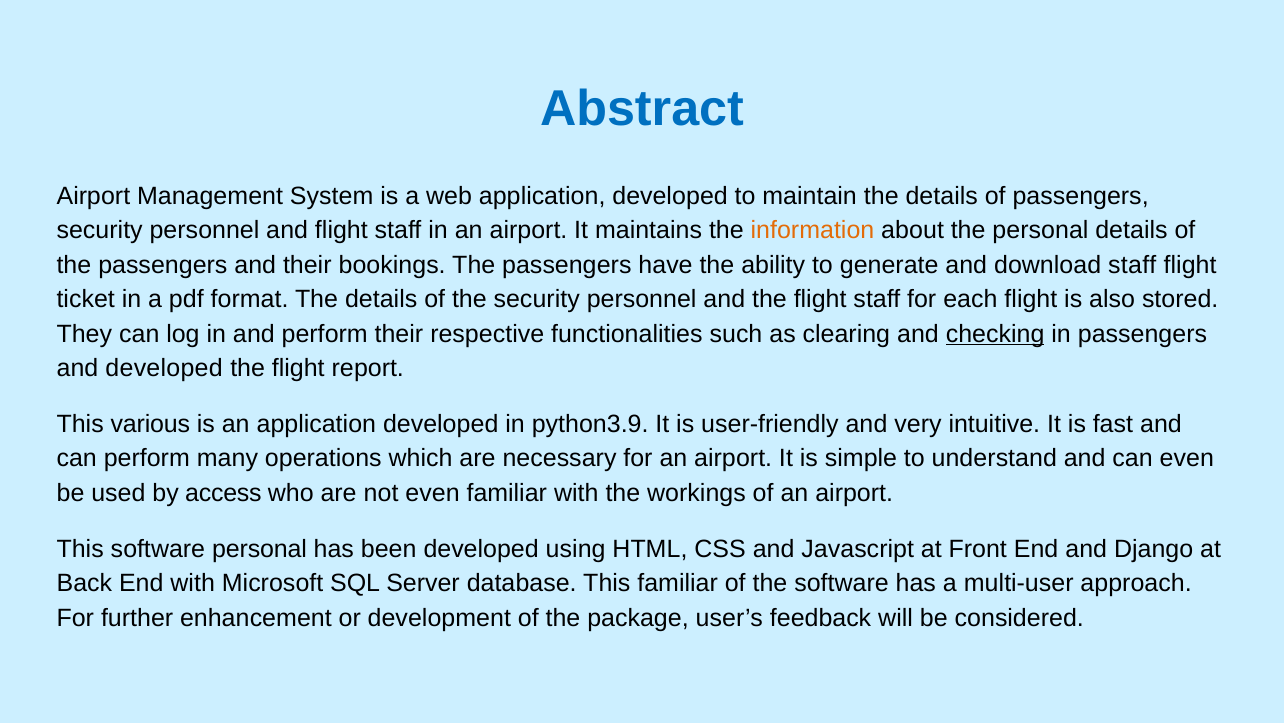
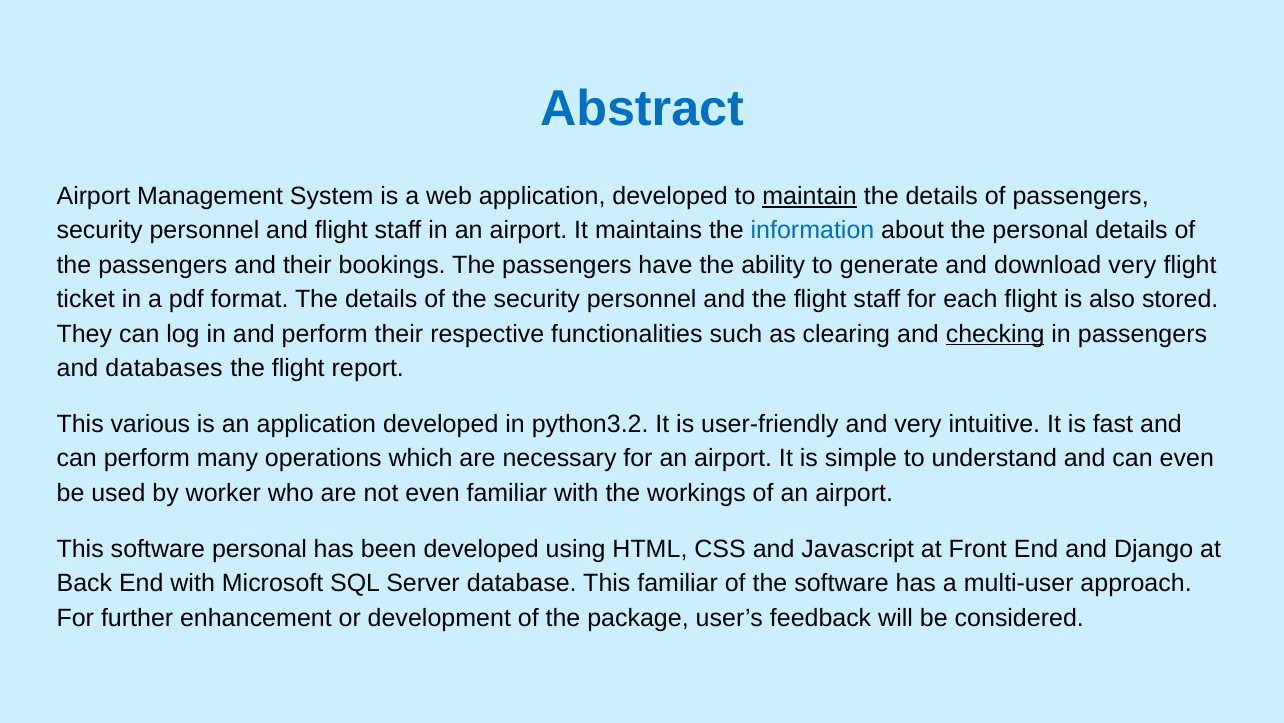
maintain underline: none -> present
information colour: orange -> blue
download staff: staff -> very
and developed: developed -> databases
python3.9: python3.9 -> python3.2
access: access -> worker
